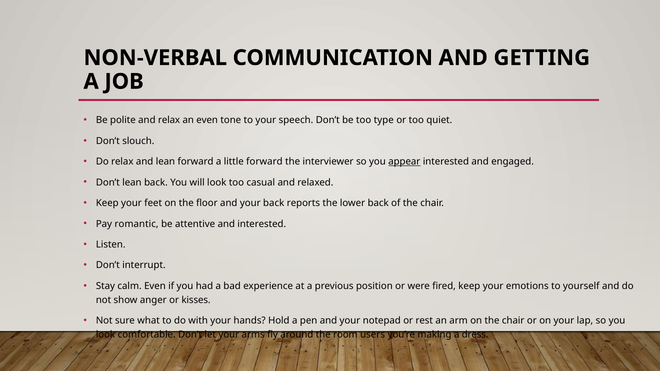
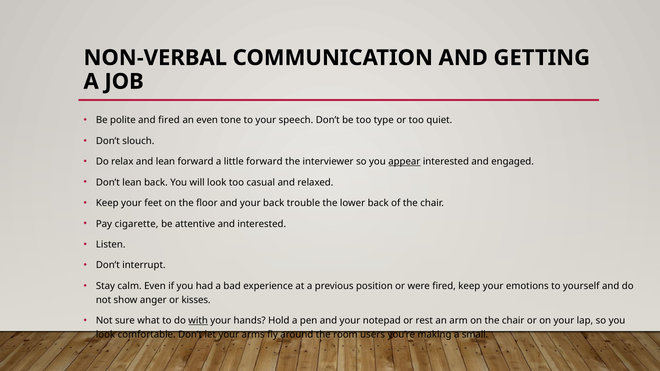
and relax: relax -> fired
reports: reports -> trouble
romantic: romantic -> cigarette
with underline: none -> present
dress: dress -> small
